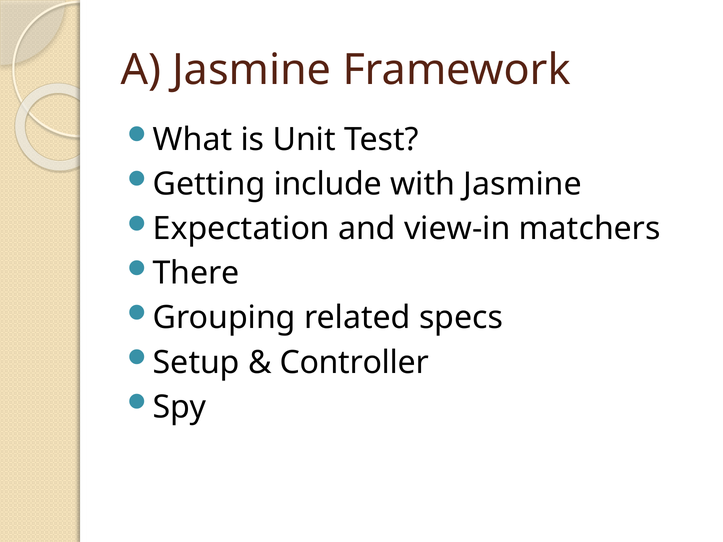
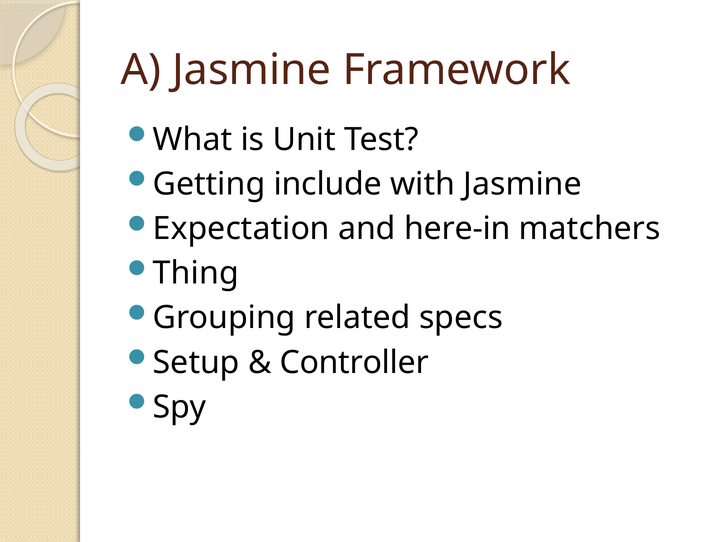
view-in: view-in -> here-in
There: There -> Thing
